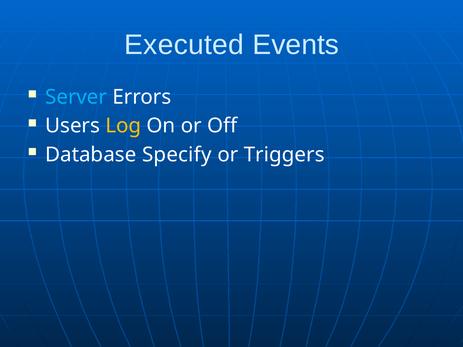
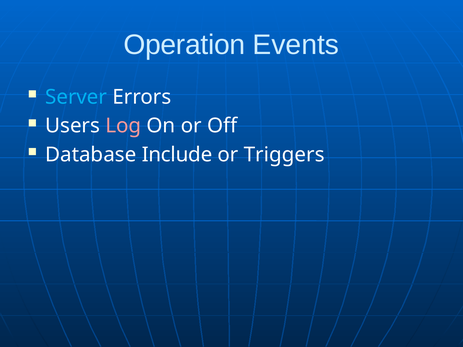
Executed: Executed -> Operation
Log colour: yellow -> pink
Specify: Specify -> Include
